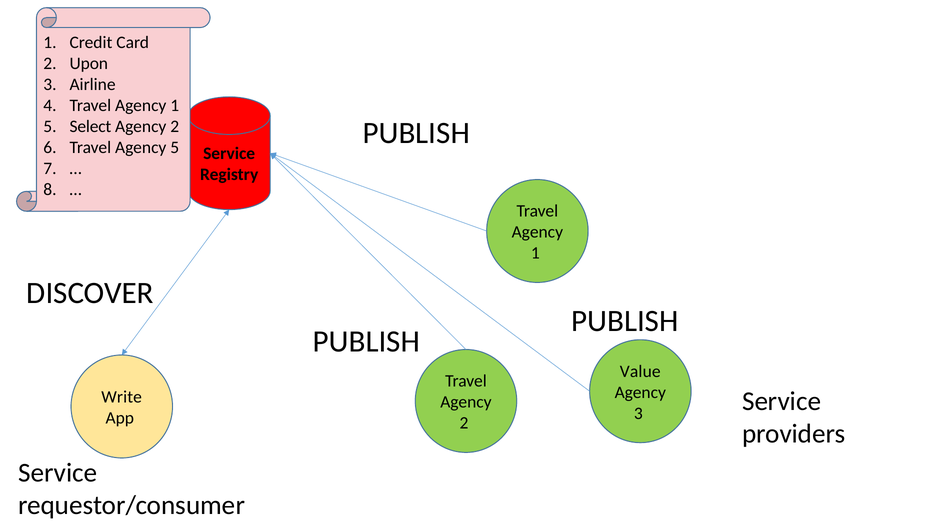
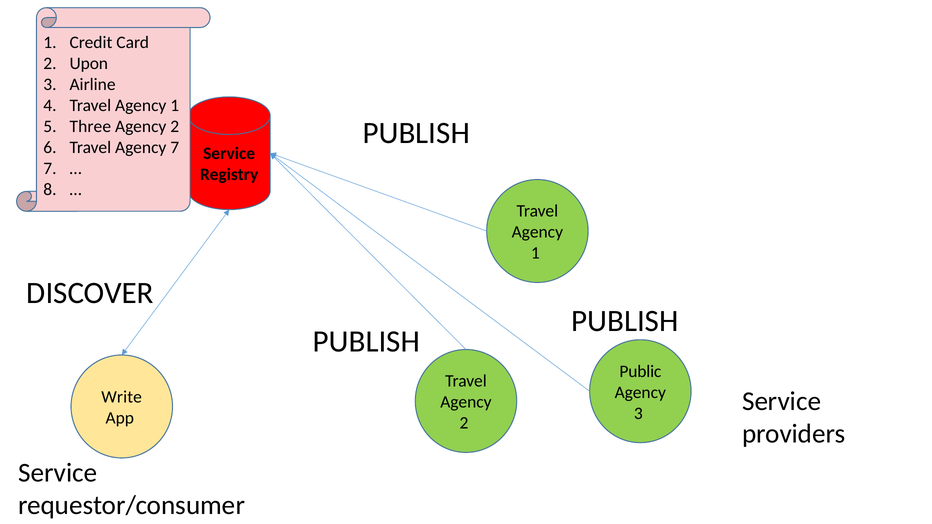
Select: Select -> Three
Agency 5: 5 -> 7
Value: Value -> Public
